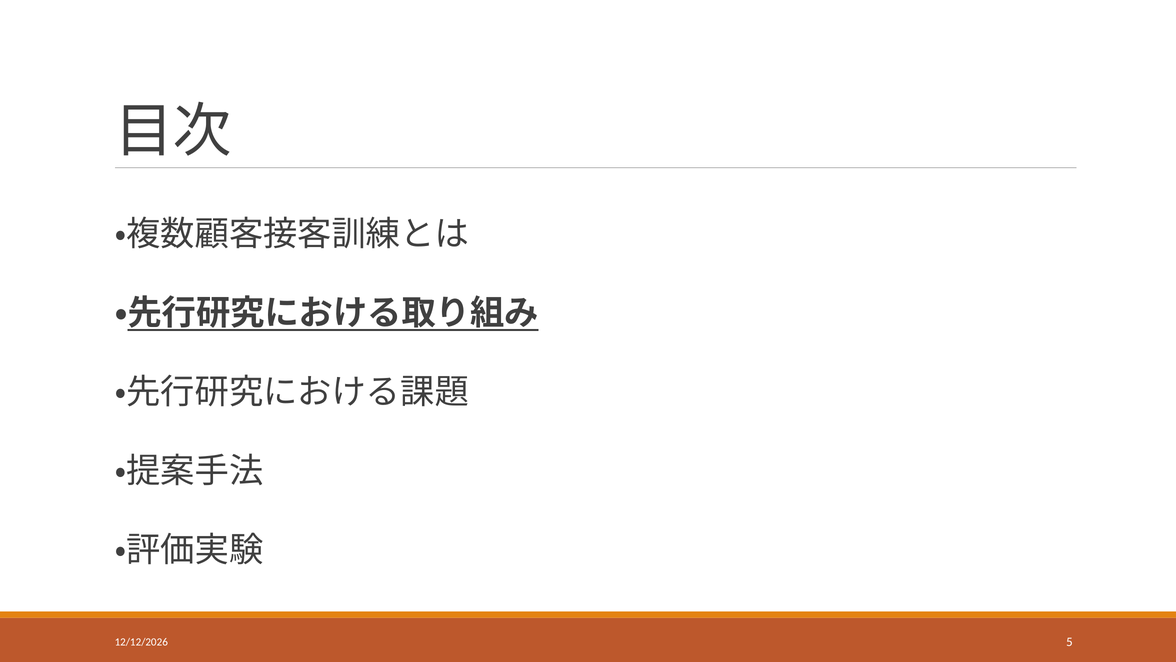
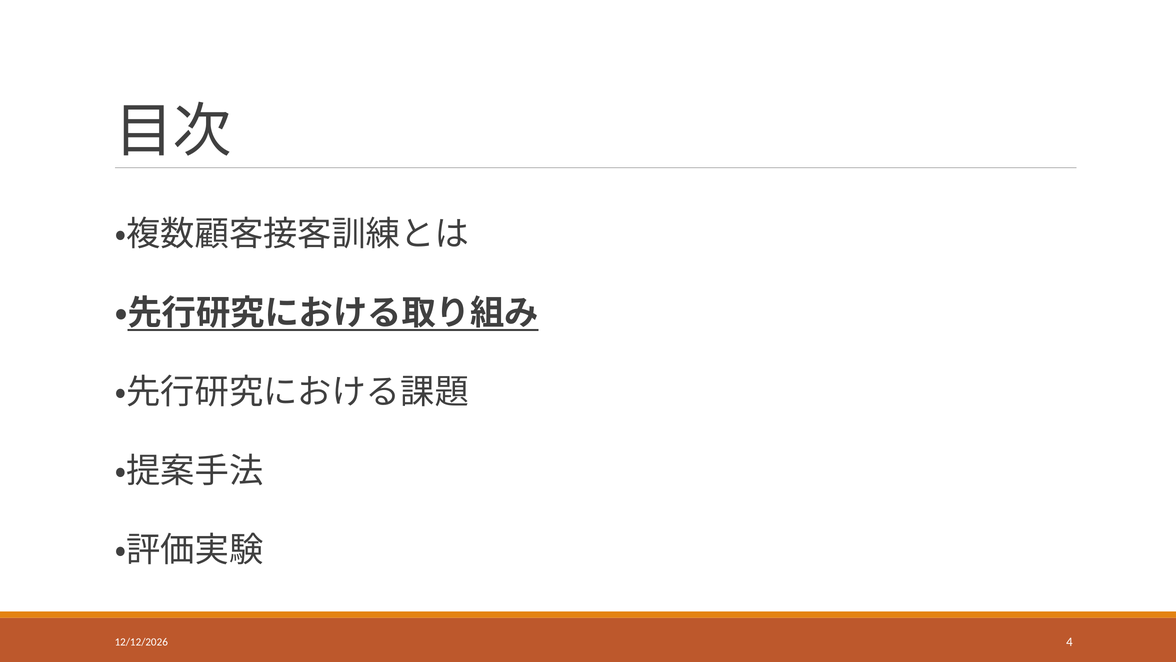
5: 5 -> 4
